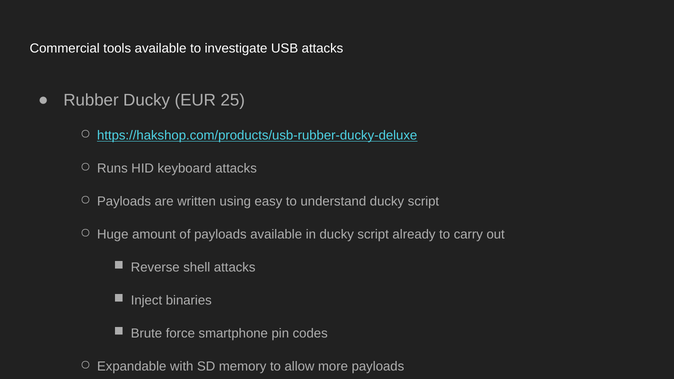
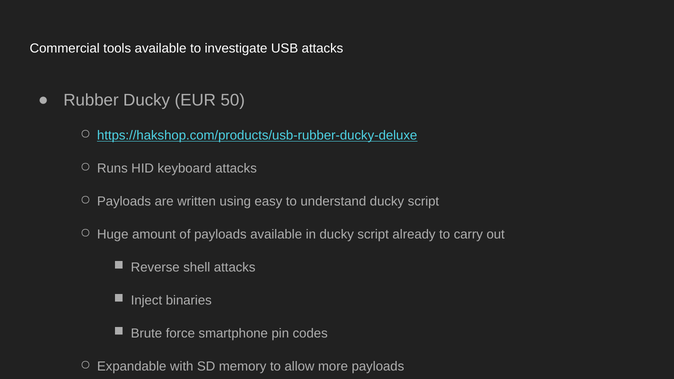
25: 25 -> 50
